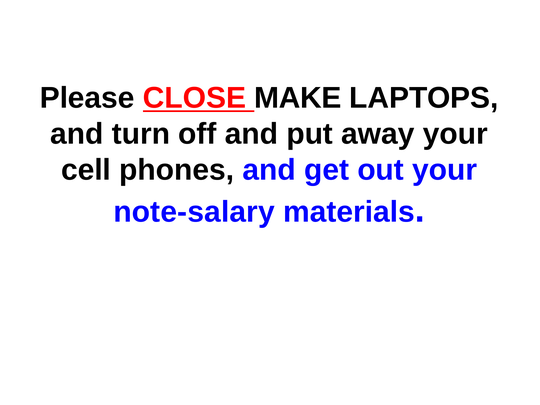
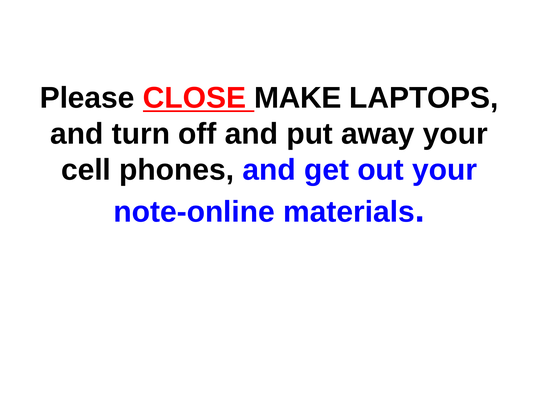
note-salary: note-salary -> note-online
